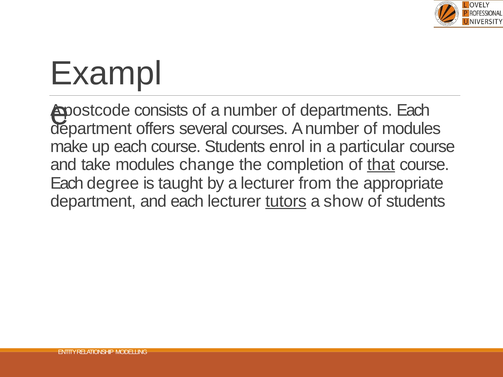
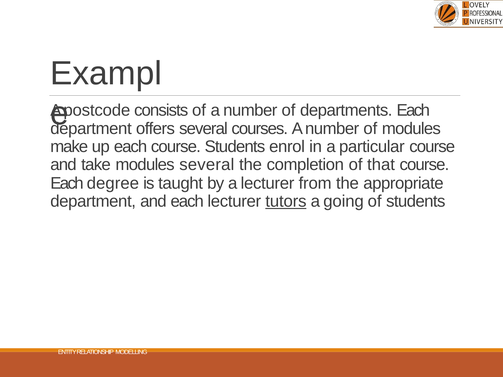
modules change: change -> several
that underline: present -> none
show: show -> going
